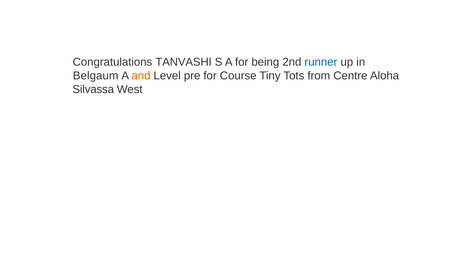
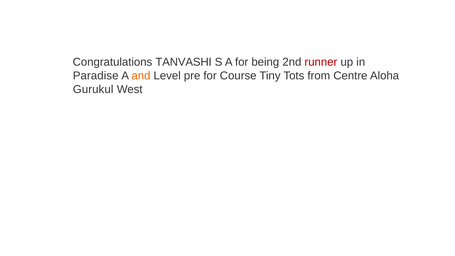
runner colour: blue -> red
Belgaum: Belgaum -> Paradise
Silvassa: Silvassa -> Gurukul
